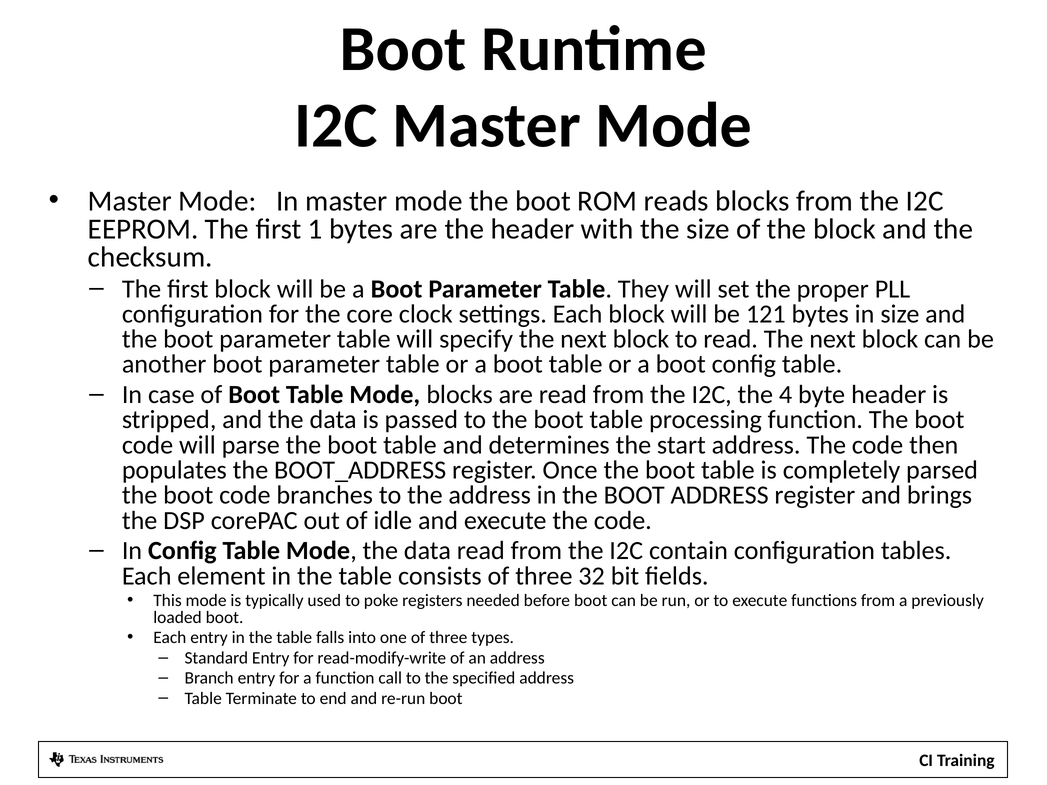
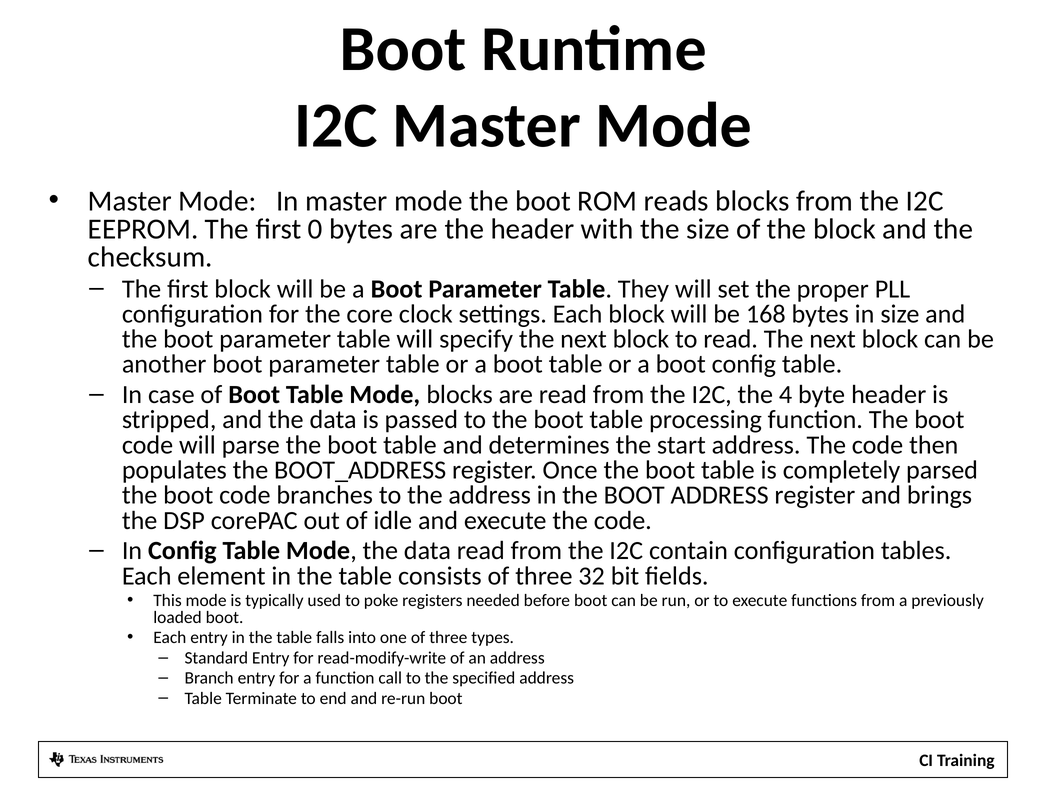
1: 1 -> 0
121: 121 -> 168
